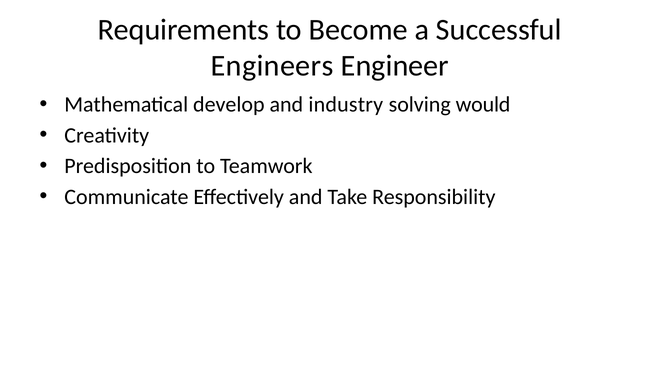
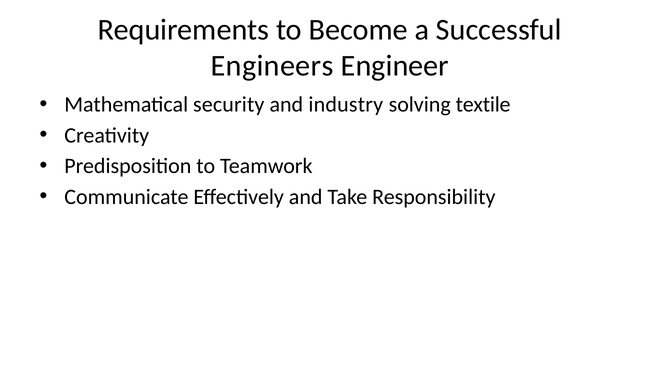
develop: develop -> security
would: would -> textile
